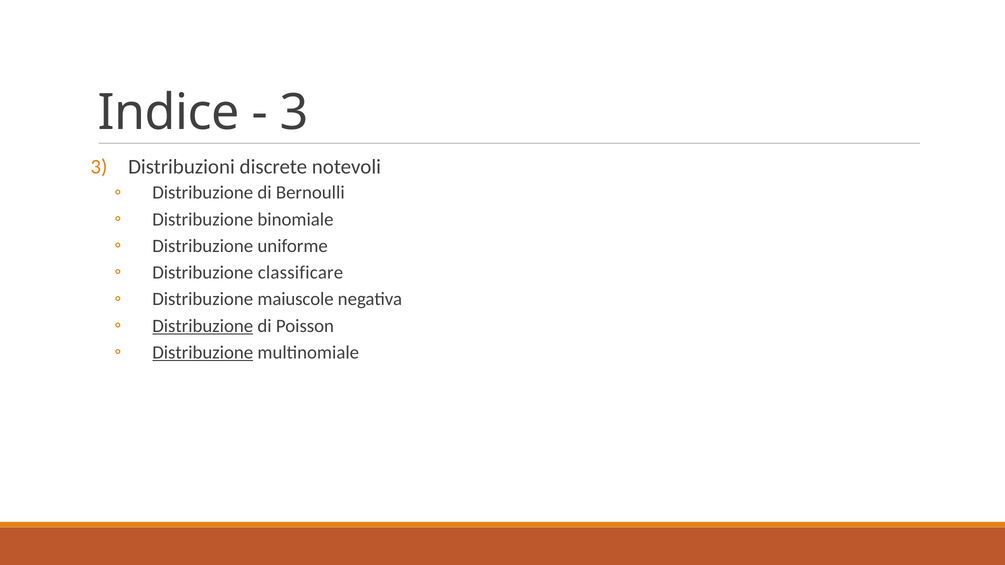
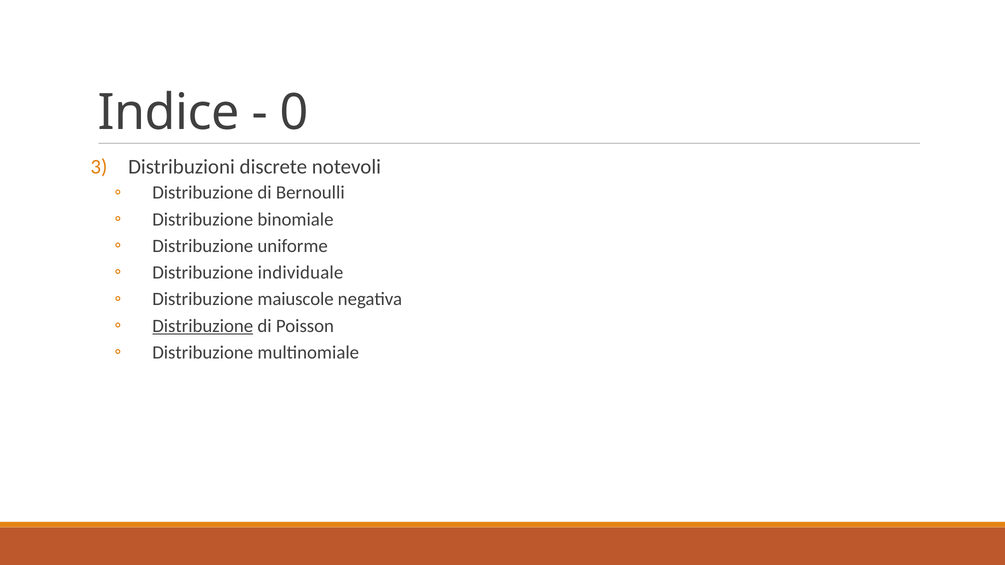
3 at (294, 113): 3 -> 0
classificare: classificare -> individuale
Distribuzione at (203, 353) underline: present -> none
